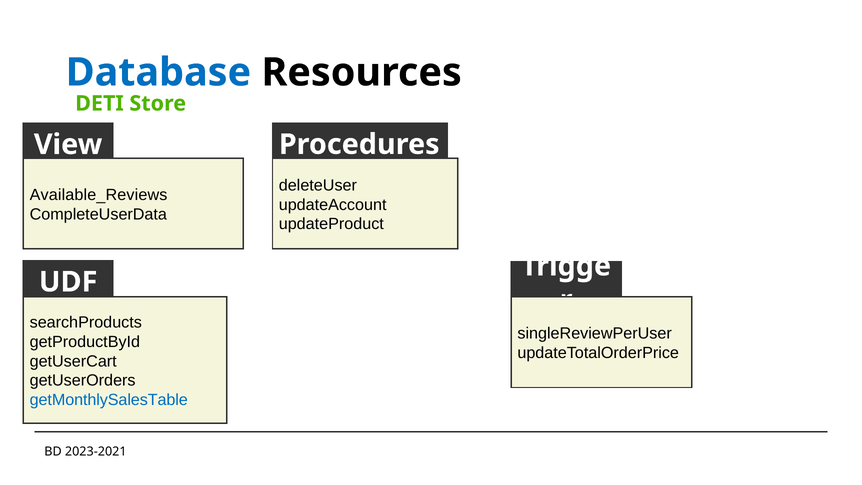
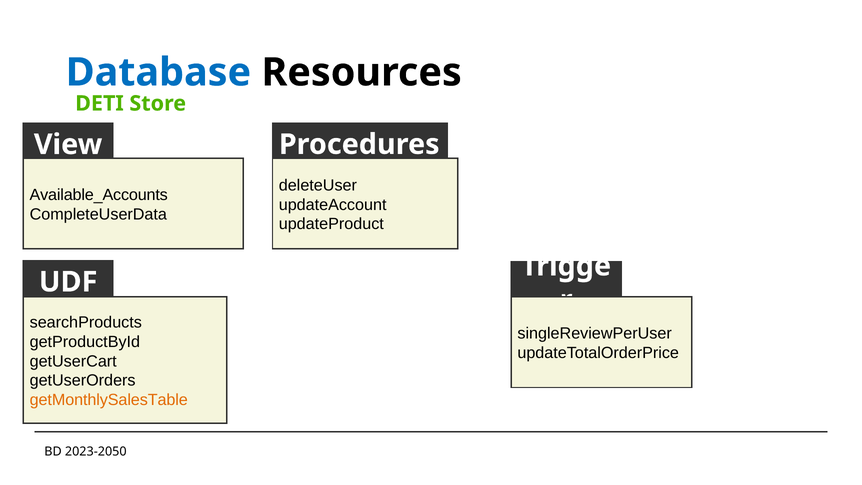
Available_Reviews: Available_Reviews -> Available_Accounts
getMonthlySalesTable colour: blue -> orange
2023-2021: 2023-2021 -> 2023-2050
